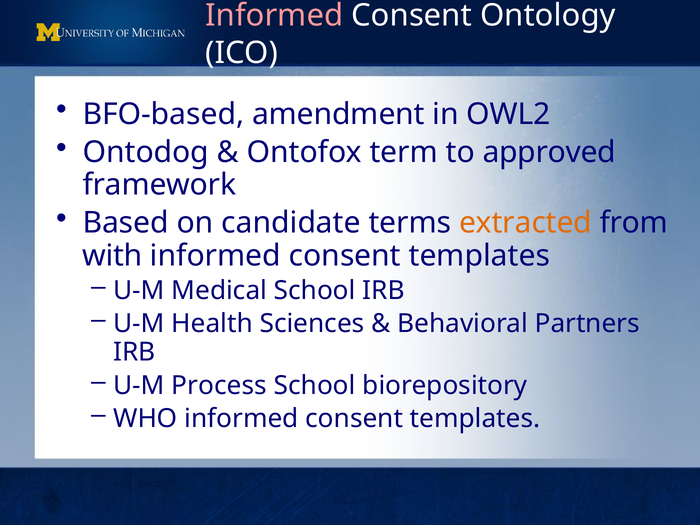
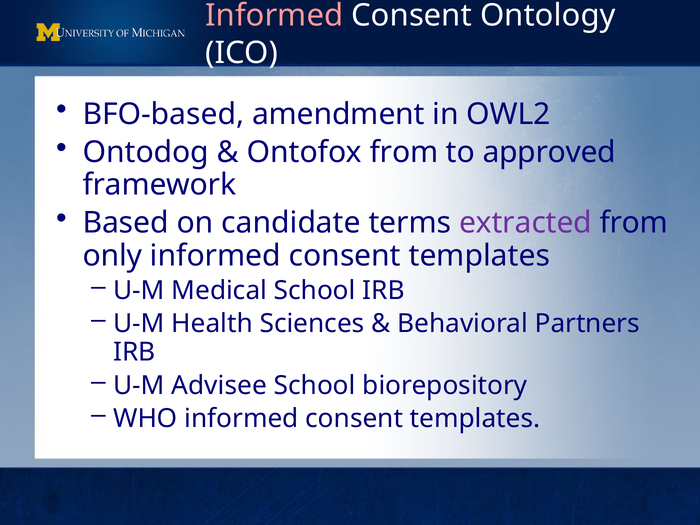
Ontofox term: term -> from
extracted colour: orange -> purple
with: with -> only
Process: Process -> Advisee
